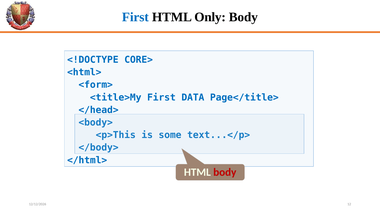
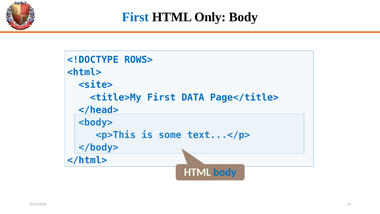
CORE>: CORE> -> ROWS>
<form>: <form> -> <site>
body at (225, 172) colour: red -> blue
